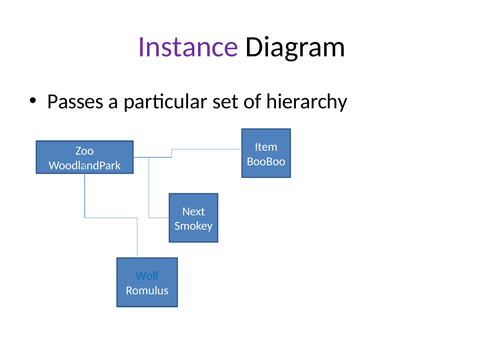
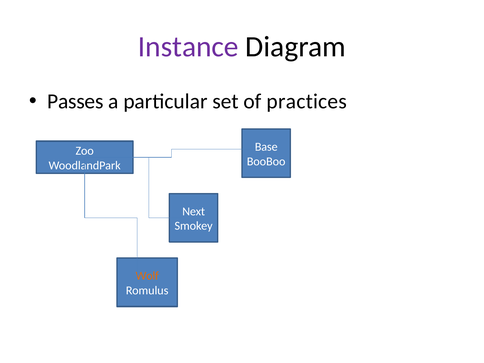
hierarchy: hierarchy -> practices
Item: Item -> Base
Wolf colour: blue -> orange
